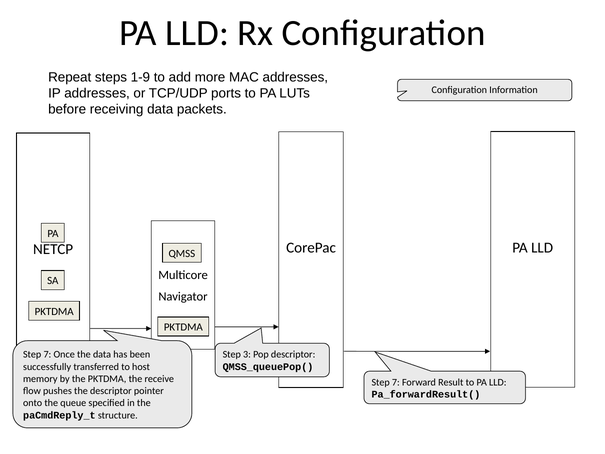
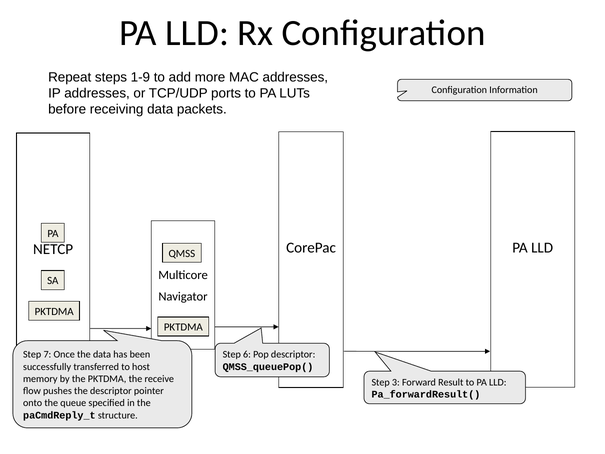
3: 3 -> 6
7 at (396, 382): 7 -> 3
